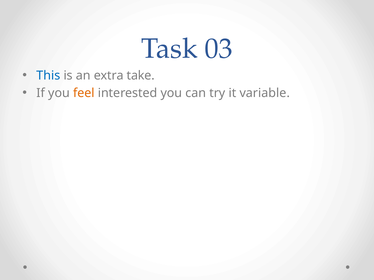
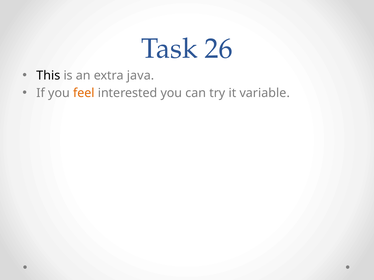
03: 03 -> 26
This colour: blue -> black
take: take -> java
